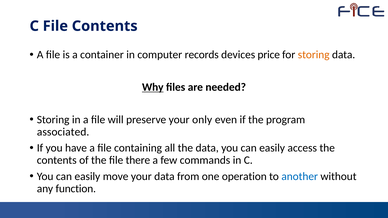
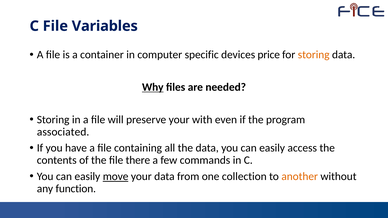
File Contents: Contents -> Variables
records: records -> specific
only: only -> with
move underline: none -> present
operation: operation -> collection
another colour: blue -> orange
